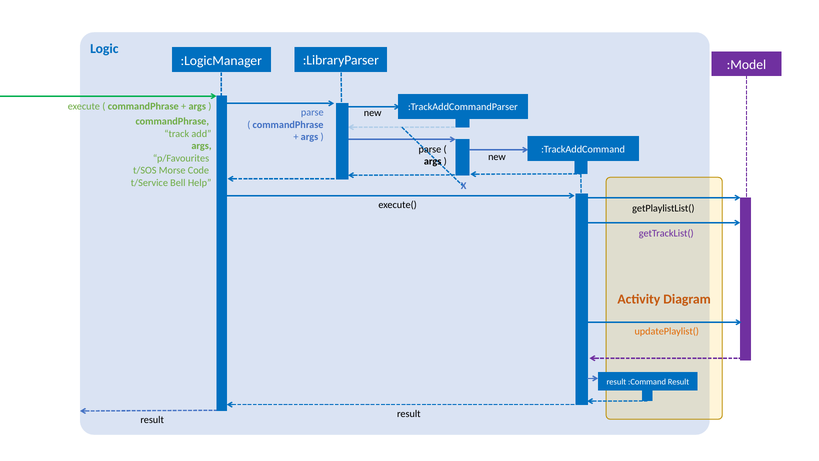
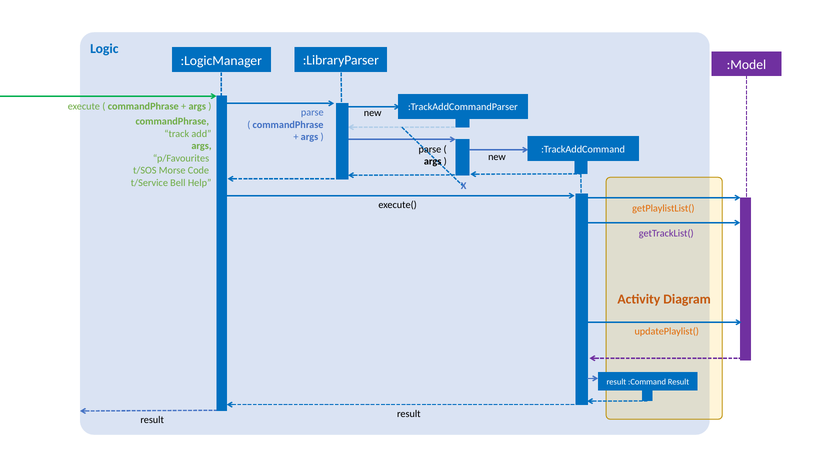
getPlaylistList( colour: black -> orange
